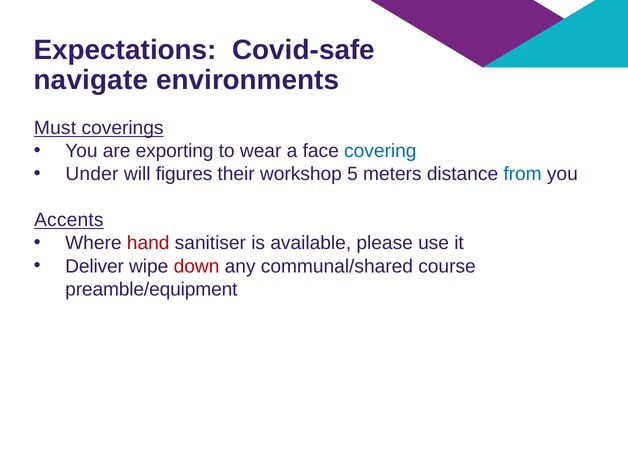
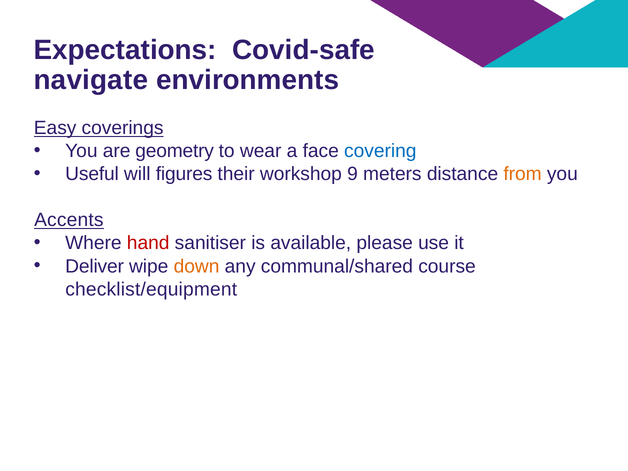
Must: Must -> Easy
exporting: exporting -> geometry
Under: Under -> Useful
5: 5 -> 9
from colour: blue -> orange
down colour: red -> orange
preamble/equipment: preamble/equipment -> checklist/equipment
